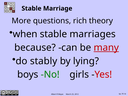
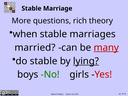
because: because -> married
do stably: stably -> stable
lying underline: none -> present
